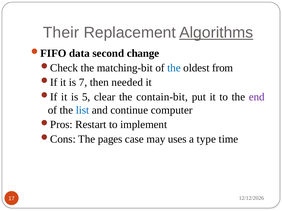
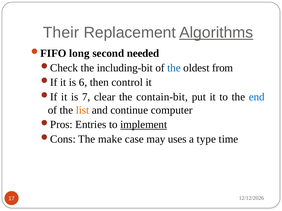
data: data -> long
change: change -> needed
matching-bit: matching-bit -> including-bit
7: 7 -> 6
needed: needed -> control
5: 5 -> 7
end colour: purple -> blue
list colour: blue -> orange
Restart: Restart -> Entries
implement underline: none -> present
pages: pages -> make
